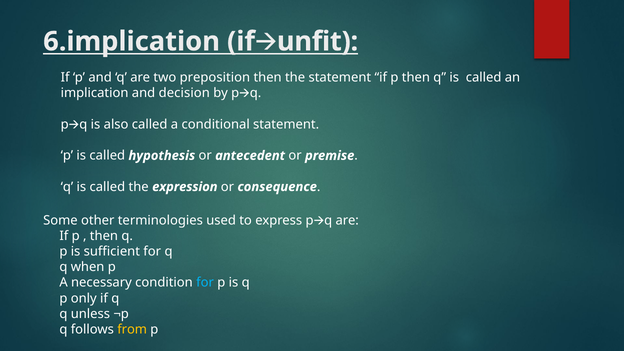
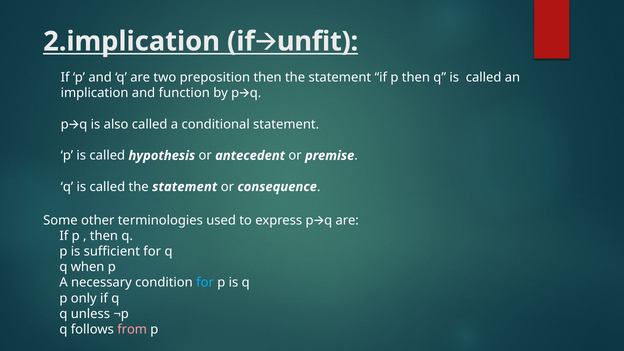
6.implication: 6.implication -> 2.implication
decision: decision -> function
called the expression: expression -> statement
from colour: yellow -> pink
